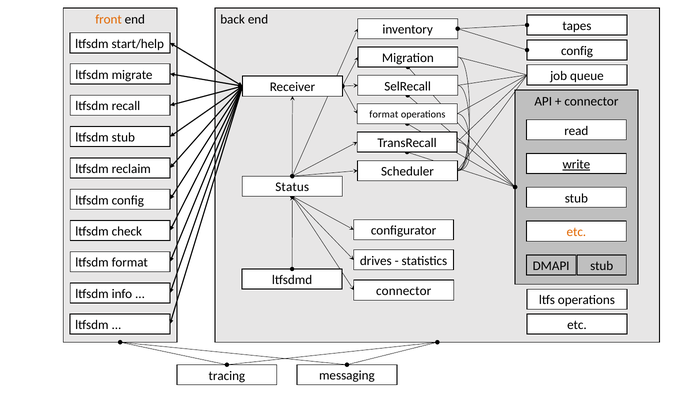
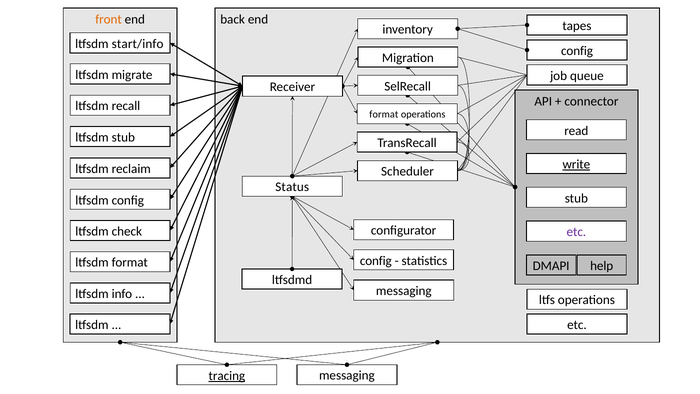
start/help: start/help -> start/info
etc at (576, 232) colour: orange -> purple
drives at (376, 261): drives -> config
DMAPI stub: stub -> help
connector at (404, 291): connector -> messaging
tracing underline: none -> present
